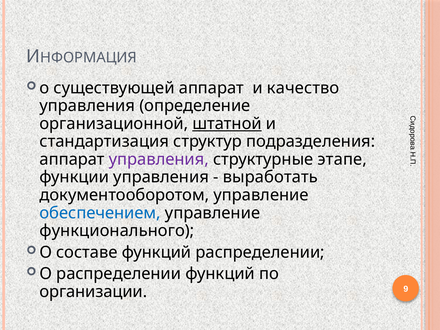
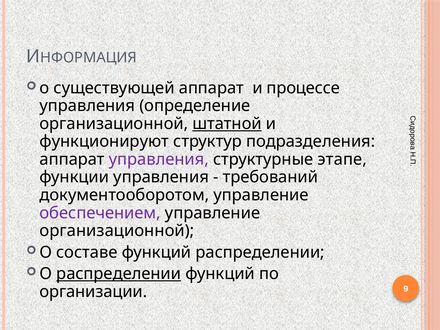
качество: качество -> процессе
стандартизация: стандартизация -> функционируют
выработать: выработать -> требований
обеспечением colour: blue -> purple
функционального at (117, 231): функционального -> организационной
распределении at (119, 274) underline: none -> present
